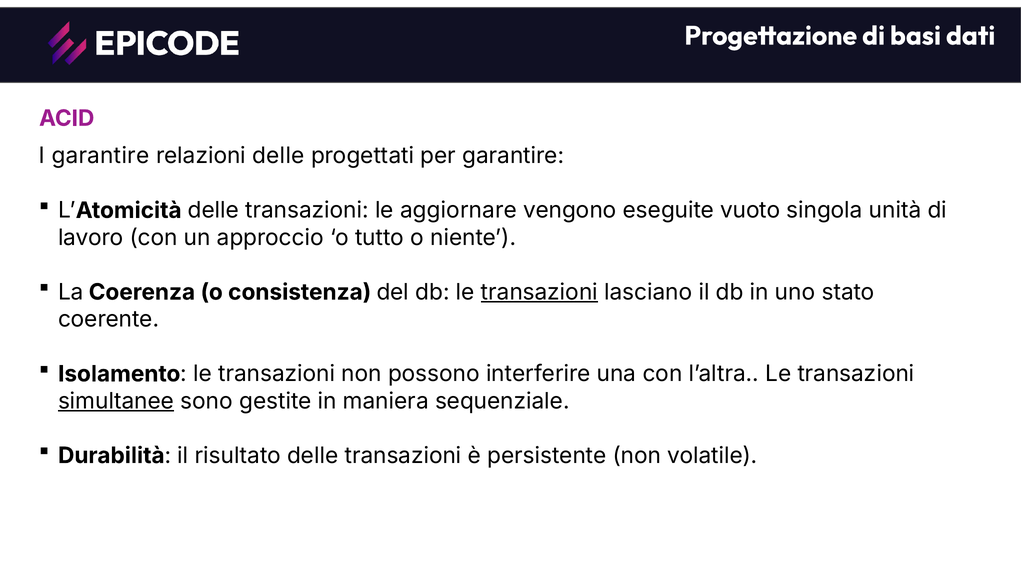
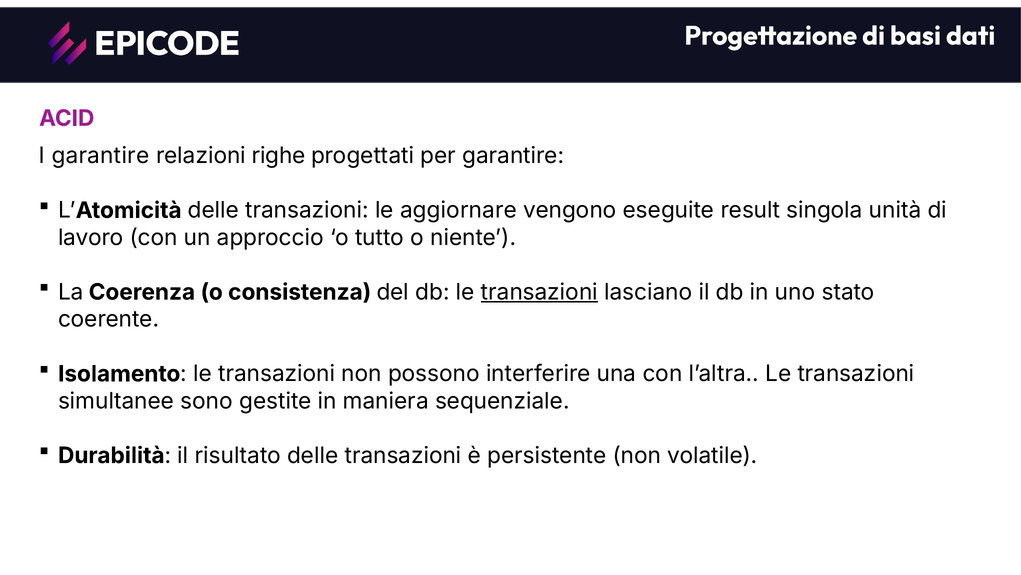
relazioni delle: delle -> righe
vuoto: vuoto -> result
simultanee underline: present -> none
